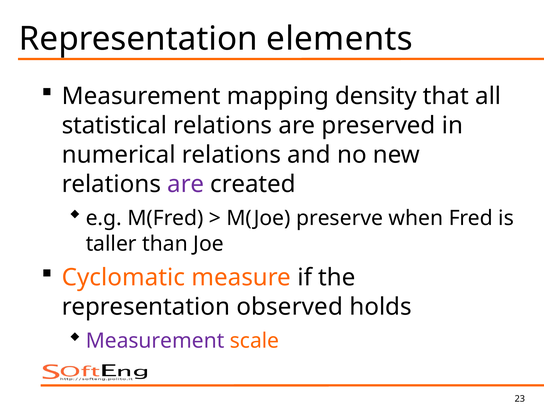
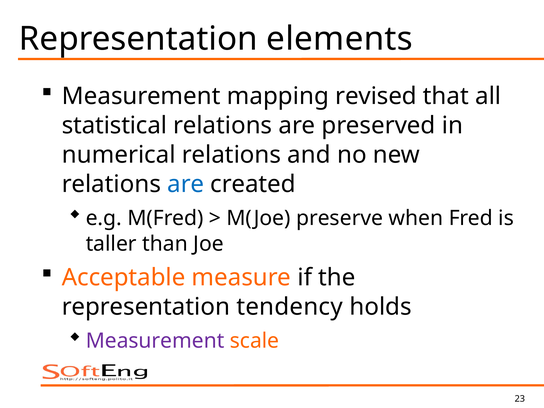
density: density -> revised
are at (186, 184) colour: purple -> blue
Cyclomatic: Cyclomatic -> Acceptable
observed: observed -> tendency
